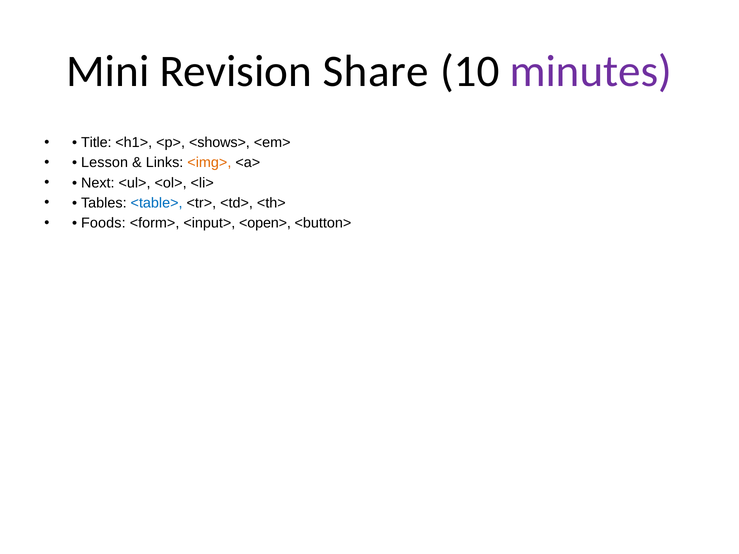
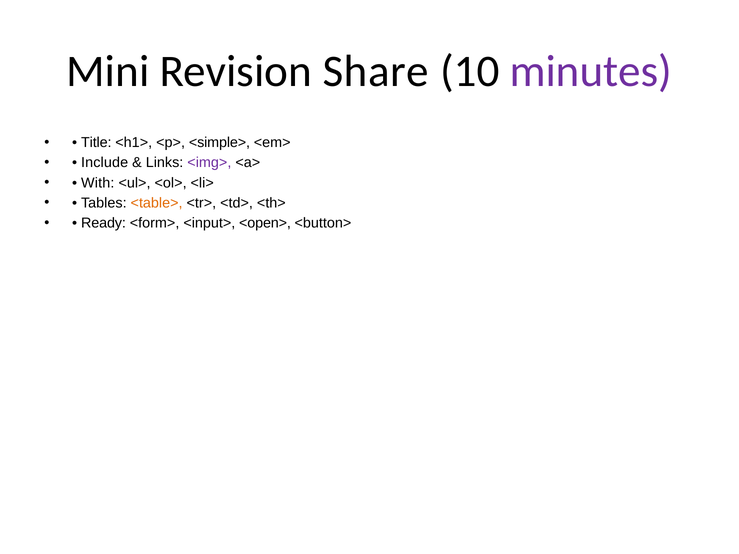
<shows>: <shows> -> <simple>
Lesson: Lesson -> Include
<img> colour: orange -> purple
Next: Next -> With
<table> colour: blue -> orange
Foods: Foods -> Ready
